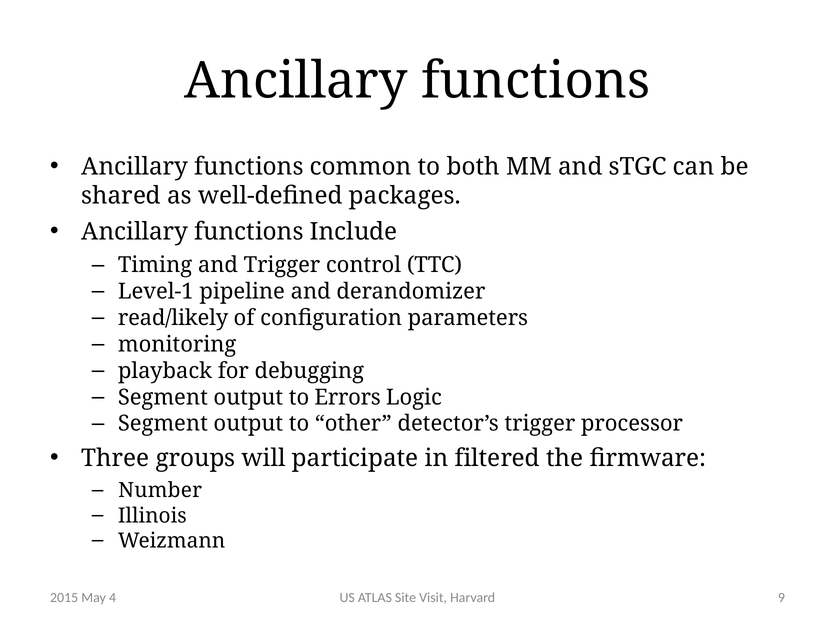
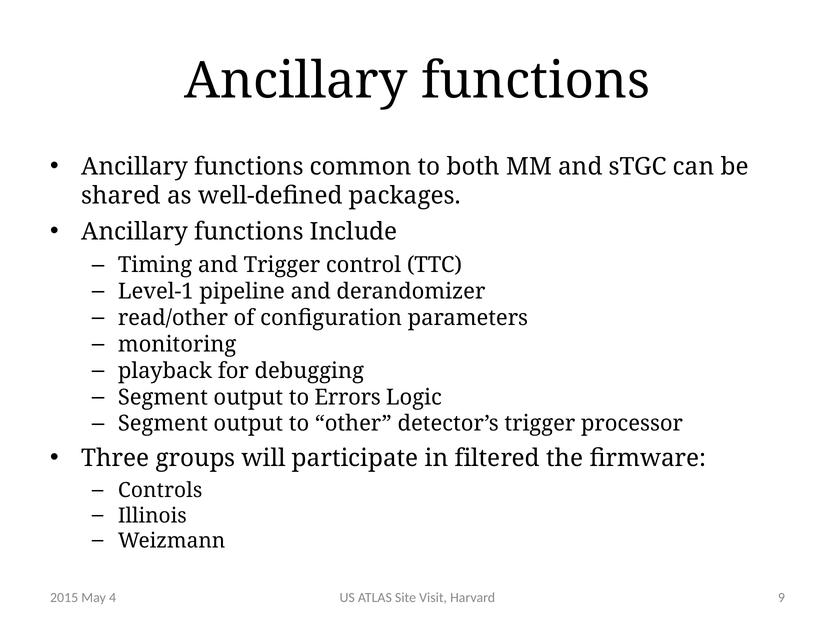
read/likely: read/likely -> read/other
Number: Number -> Controls
